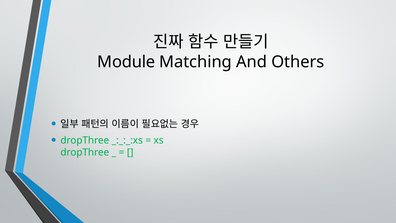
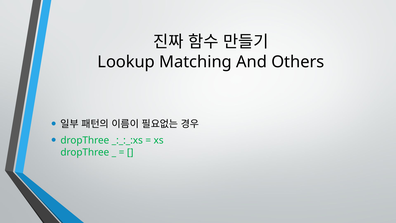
Module: Module -> Lookup
